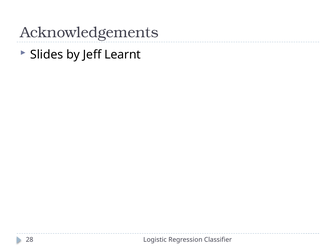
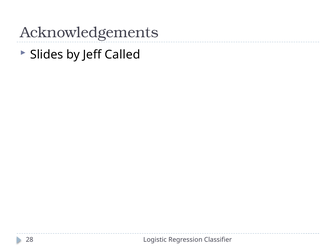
Learnt: Learnt -> Called
